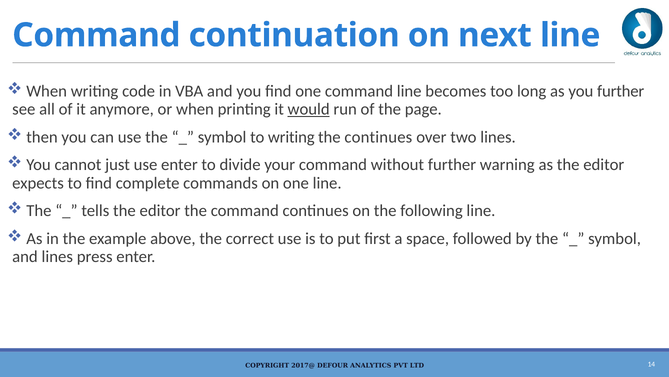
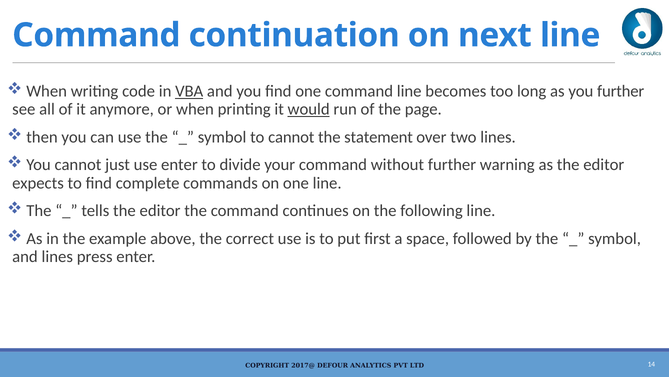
VBA underline: none -> present
to writing: writing -> cannot
the continues: continues -> statement
